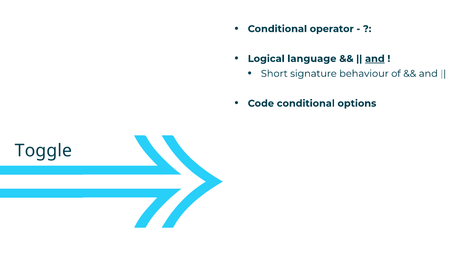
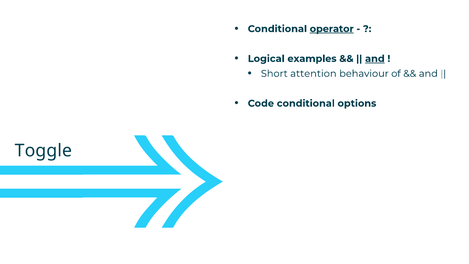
operator underline: none -> present
language: language -> examples
signature: signature -> attention
